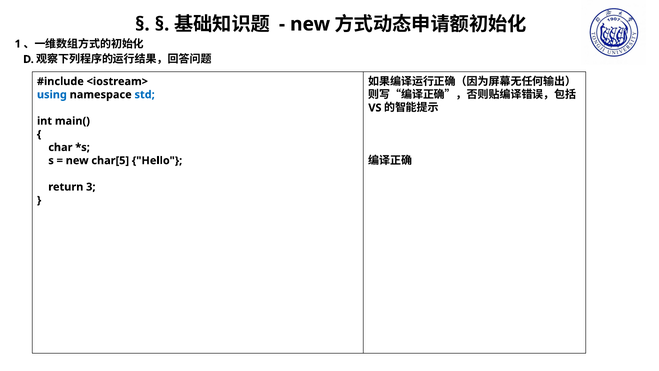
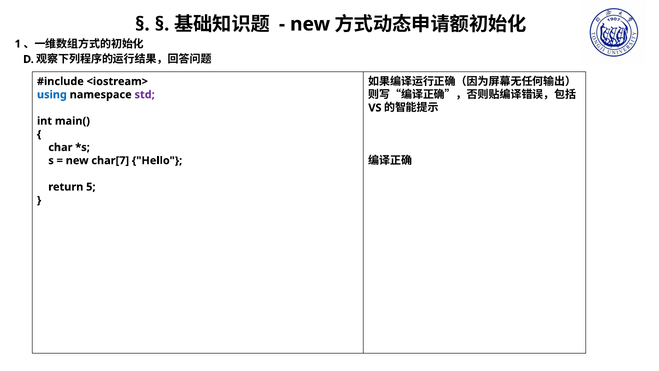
std colour: blue -> purple
char[5: char[5 -> char[7
3: 3 -> 5
